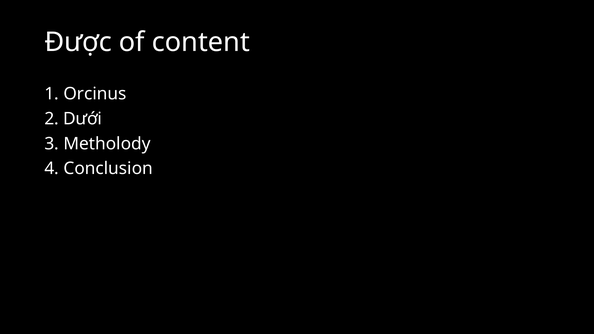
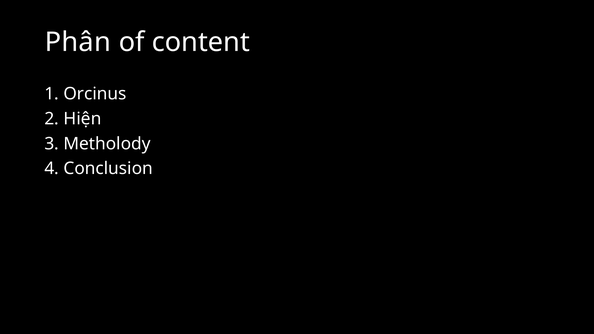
Được: Được -> Phân
Dưới: Dưới -> Hiện
